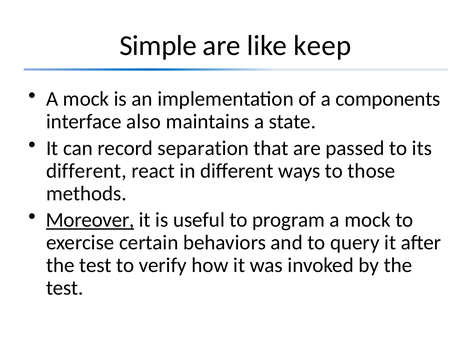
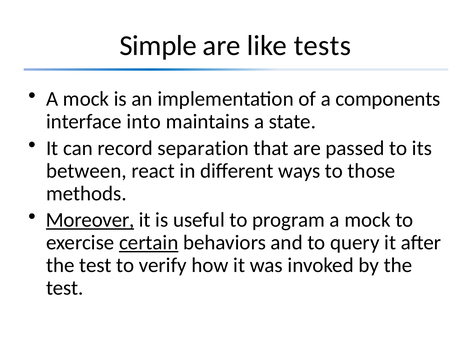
keep: keep -> tests
also: also -> into
different at (86, 171): different -> between
certain underline: none -> present
